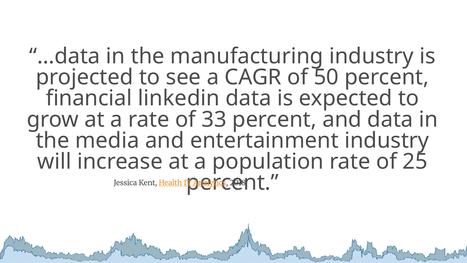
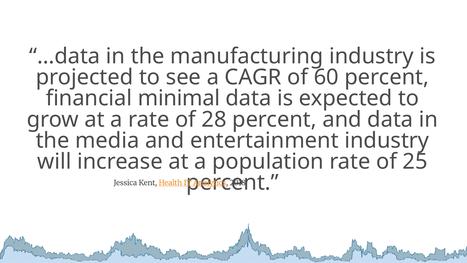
50: 50 -> 60
linkedin: linkedin -> minimal
33: 33 -> 28
